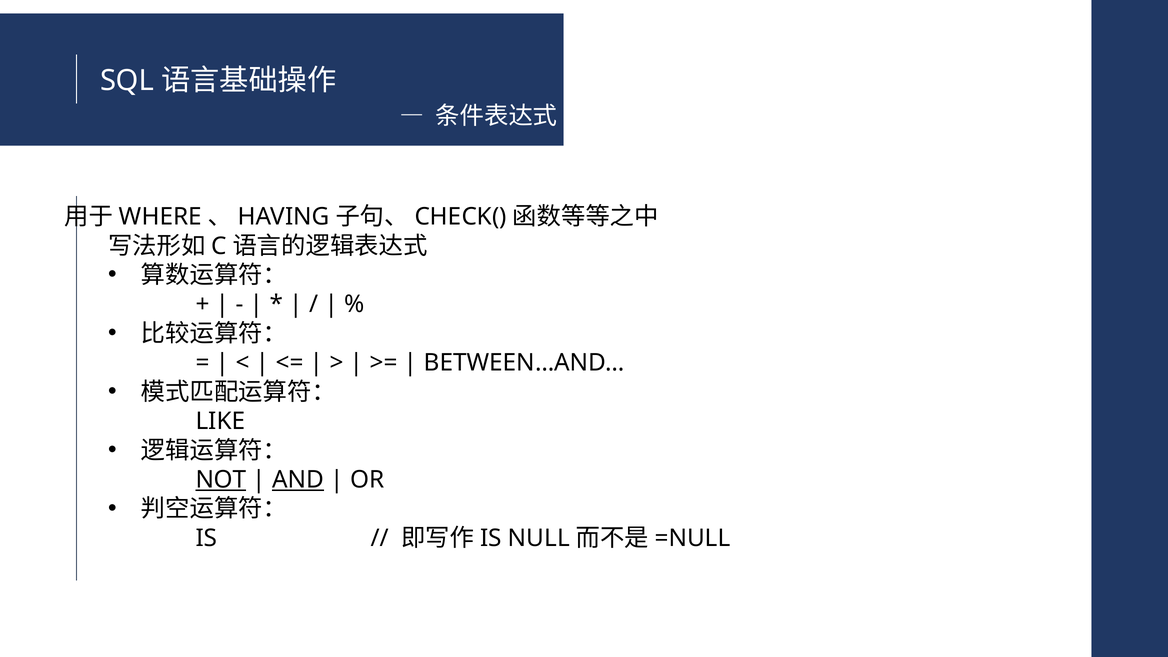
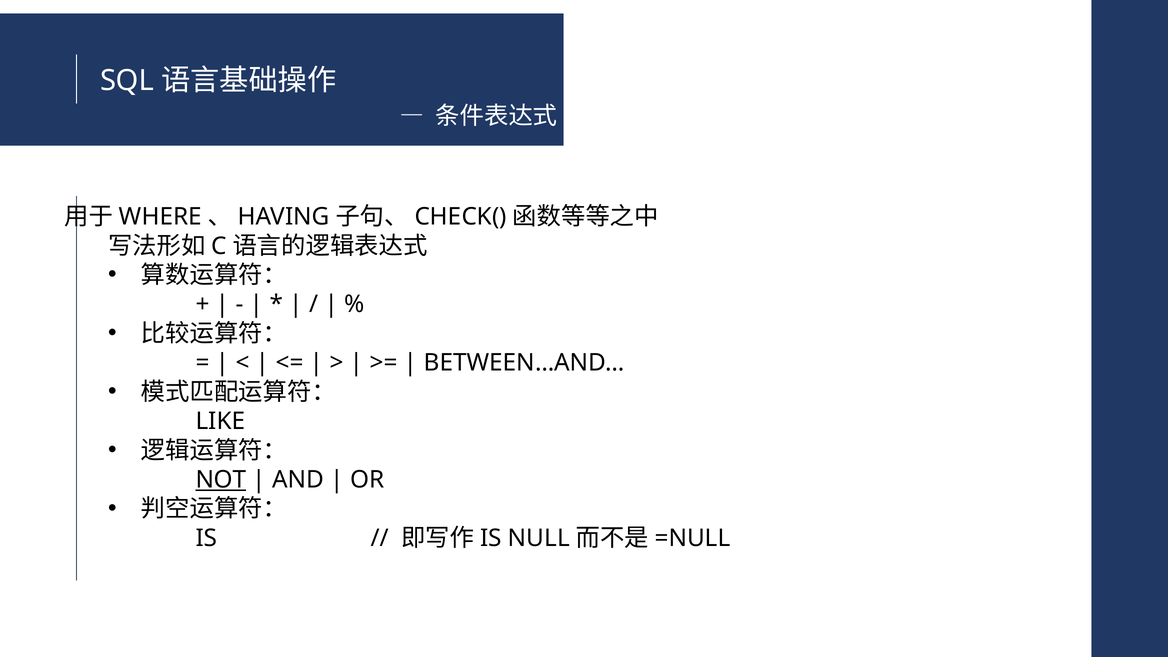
AND underline: present -> none
